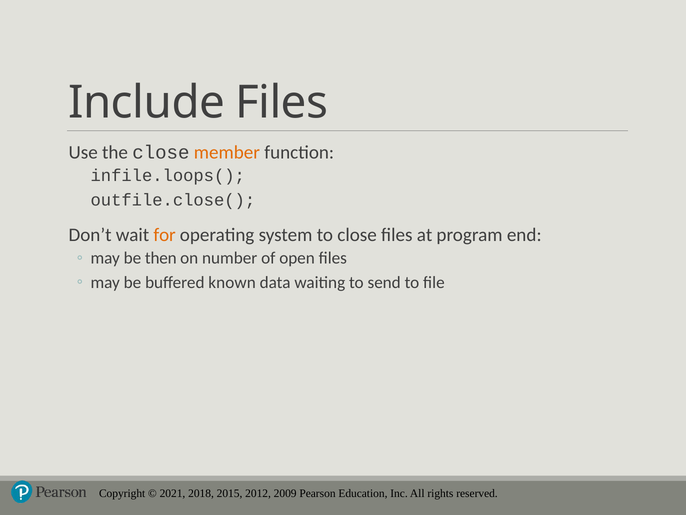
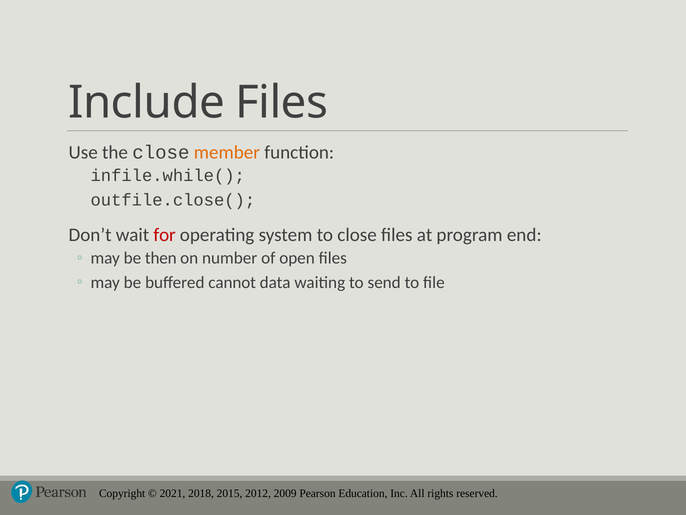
infile.loops(: infile.loops( -> infile.while(
for colour: orange -> red
known: known -> cannot
